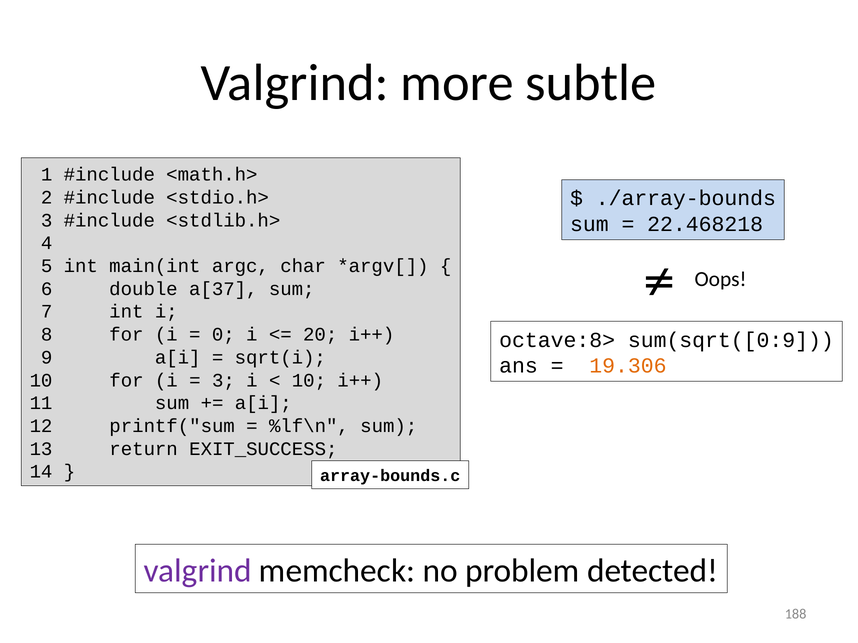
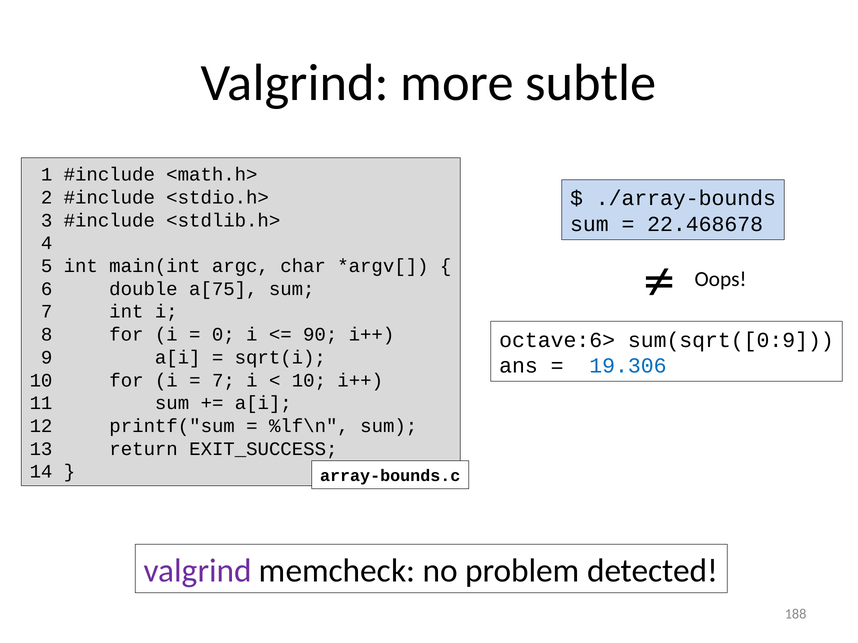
22.468218: 22.468218 -> 22.468678
a[37: a[37 -> a[75
20: 20 -> 90
octave:8>: octave:8> -> octave:6>
19.306 colour: orange -> blue
3 at (223, 381): 3 -> 7
